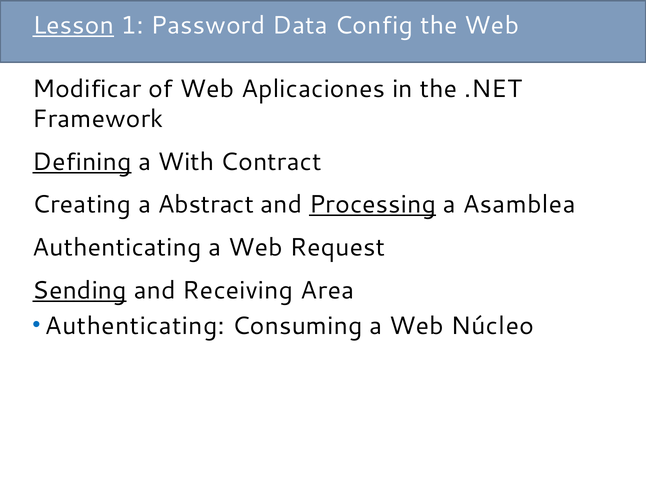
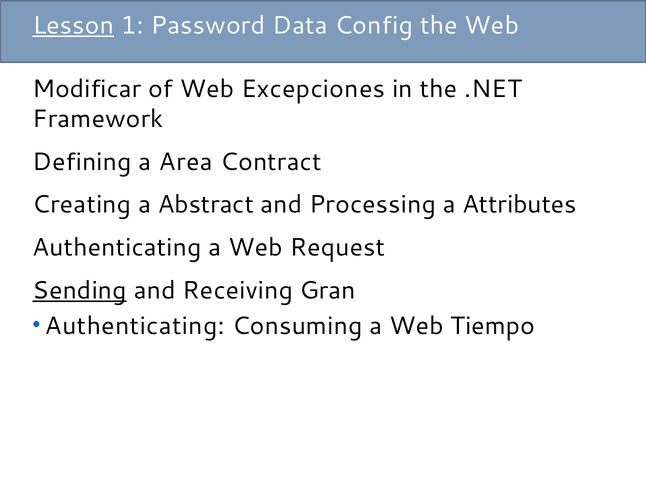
Aplicaciones: Aplicaciones -> Excepciones
Defining underline: present -> none
With: With -> Area
Processing underline: present -> none
Asamblea: Asamblea -> Attributes
Area: Area -> Gran
Núcleo: Núcleo -> Tiempo
